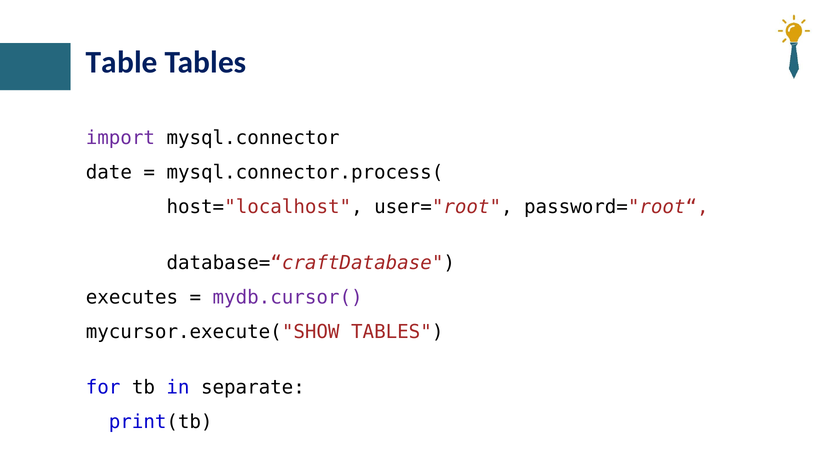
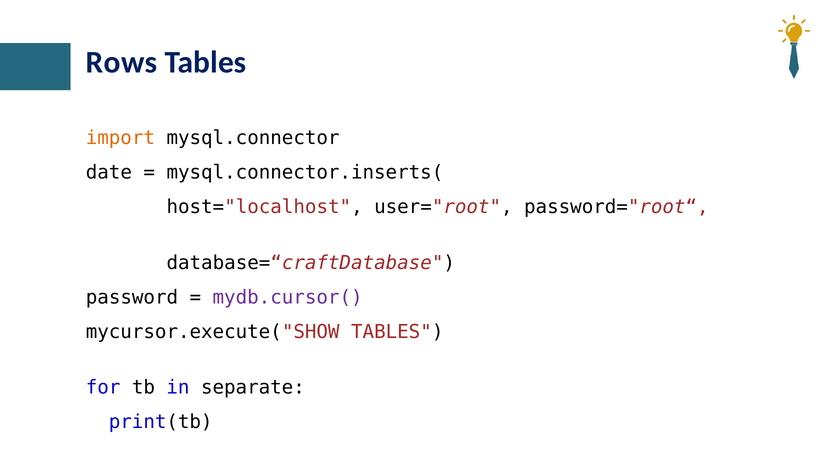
Table: Table -> Rows
import colour: purple -> orange
mysql.connector.process(: mysql.connector.process( -> mysql.connector.inserts(
executes: executes -> password
